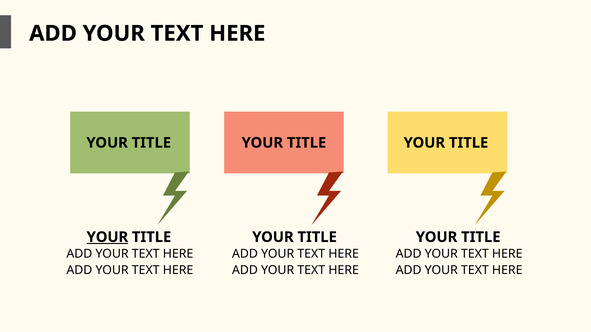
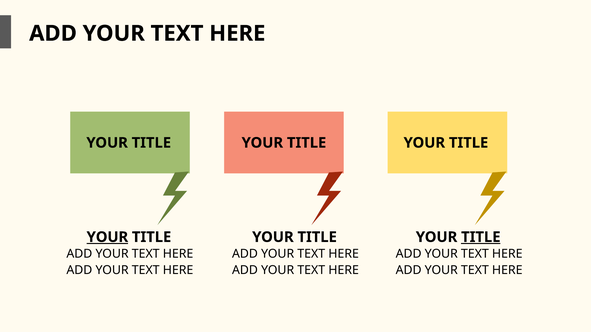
TITLE at (481, 237) underline: none -> present
